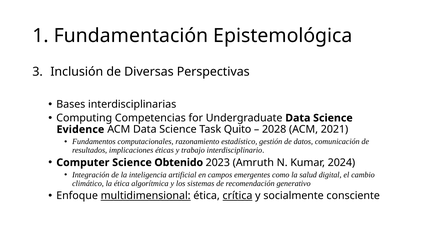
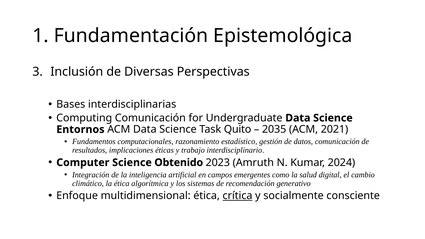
Computing Competencias: Competencias -> Comunicación
Evidence: Evidence -> Entornos
2028: 2028 -> 2035
multidimensional underline: present -> none
